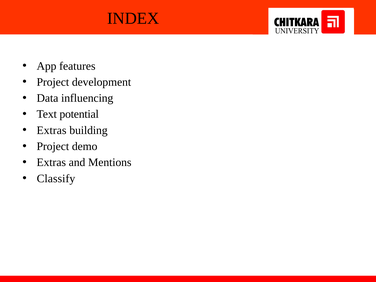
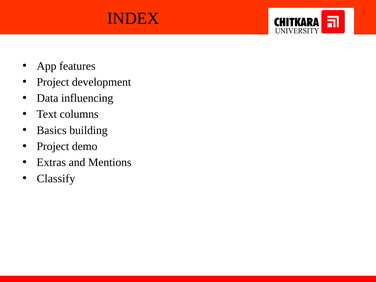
potential: potential -> columns
Extras at (52, 130): Extras -> Basics
